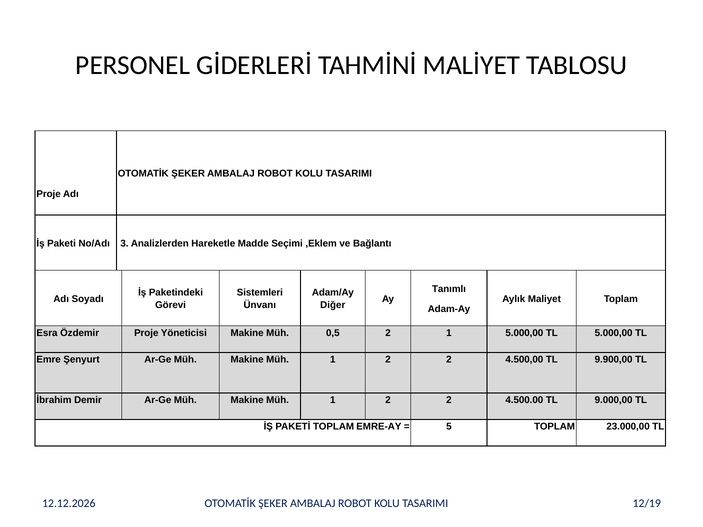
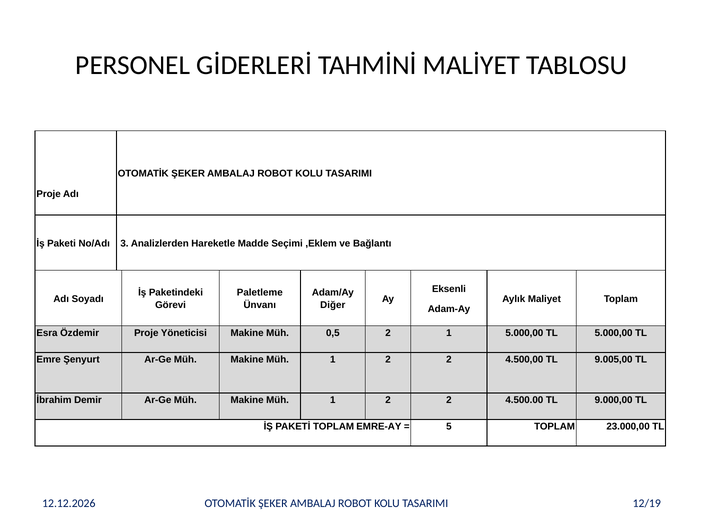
Tanımlı: Tanımlı -> Eksenli
Sistemleri: Sistemleri -> Paletleme
9.900,00: 9.900,00 -> 9.005,00
